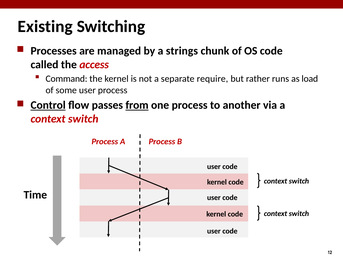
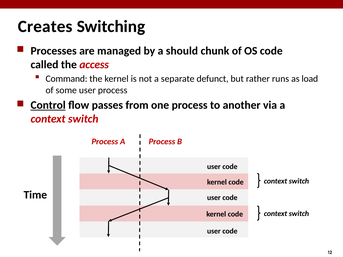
Existing: Existing -> Creates
strings: strings -> should
require: require -> defunct
from underline: present -> none
